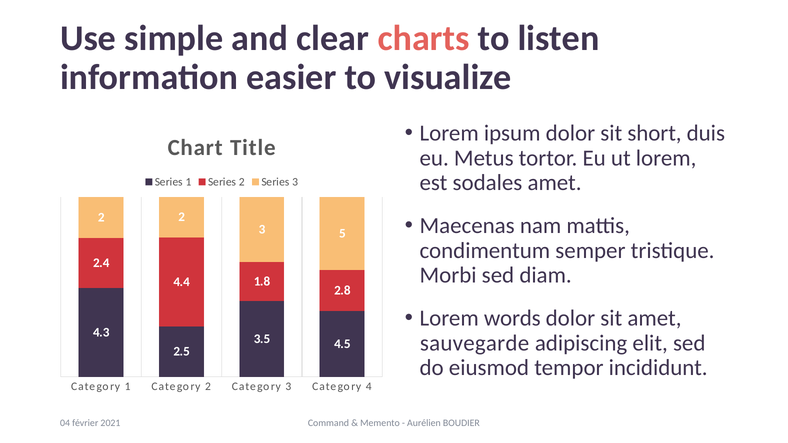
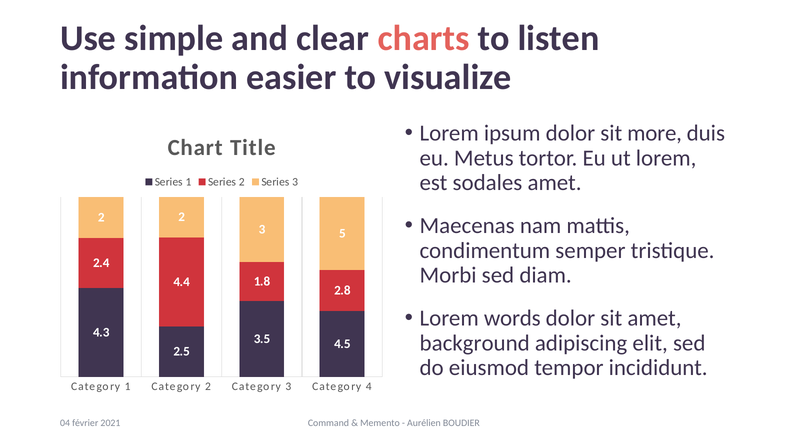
short: short -> more
sauvegarde: sauvegarde -> background
